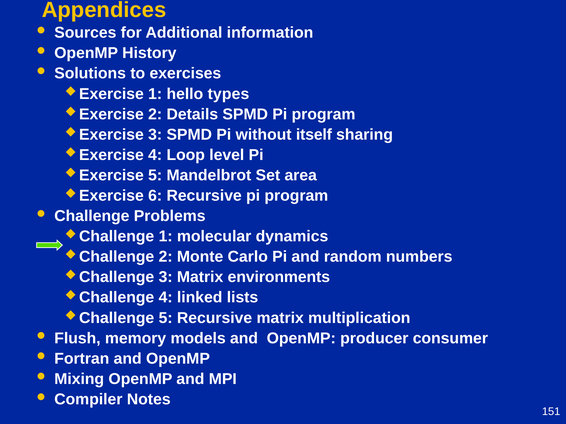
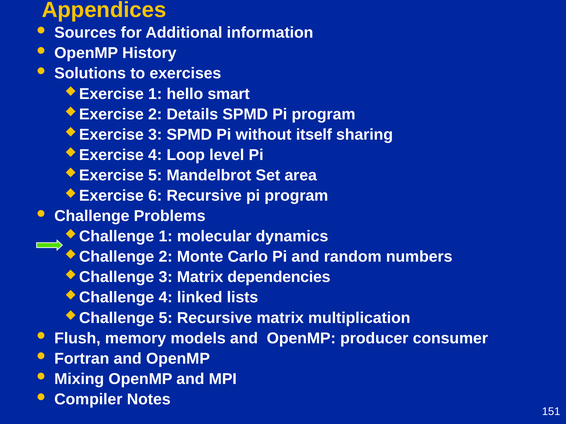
types: types -> smart
environments: environments -> dependencies
